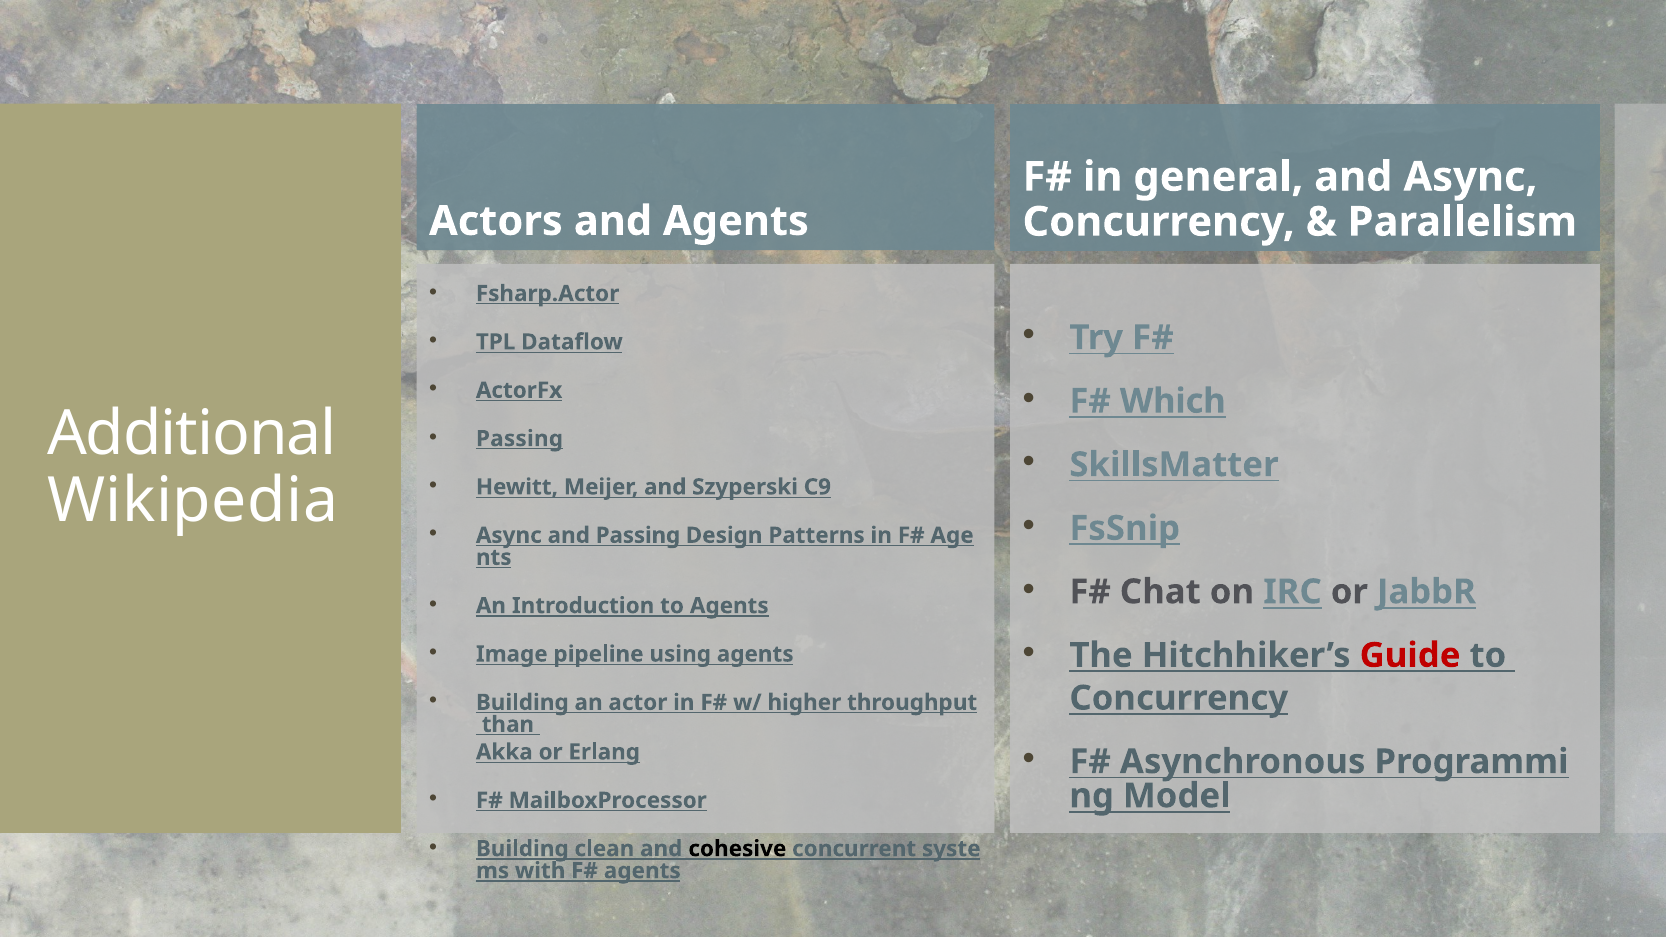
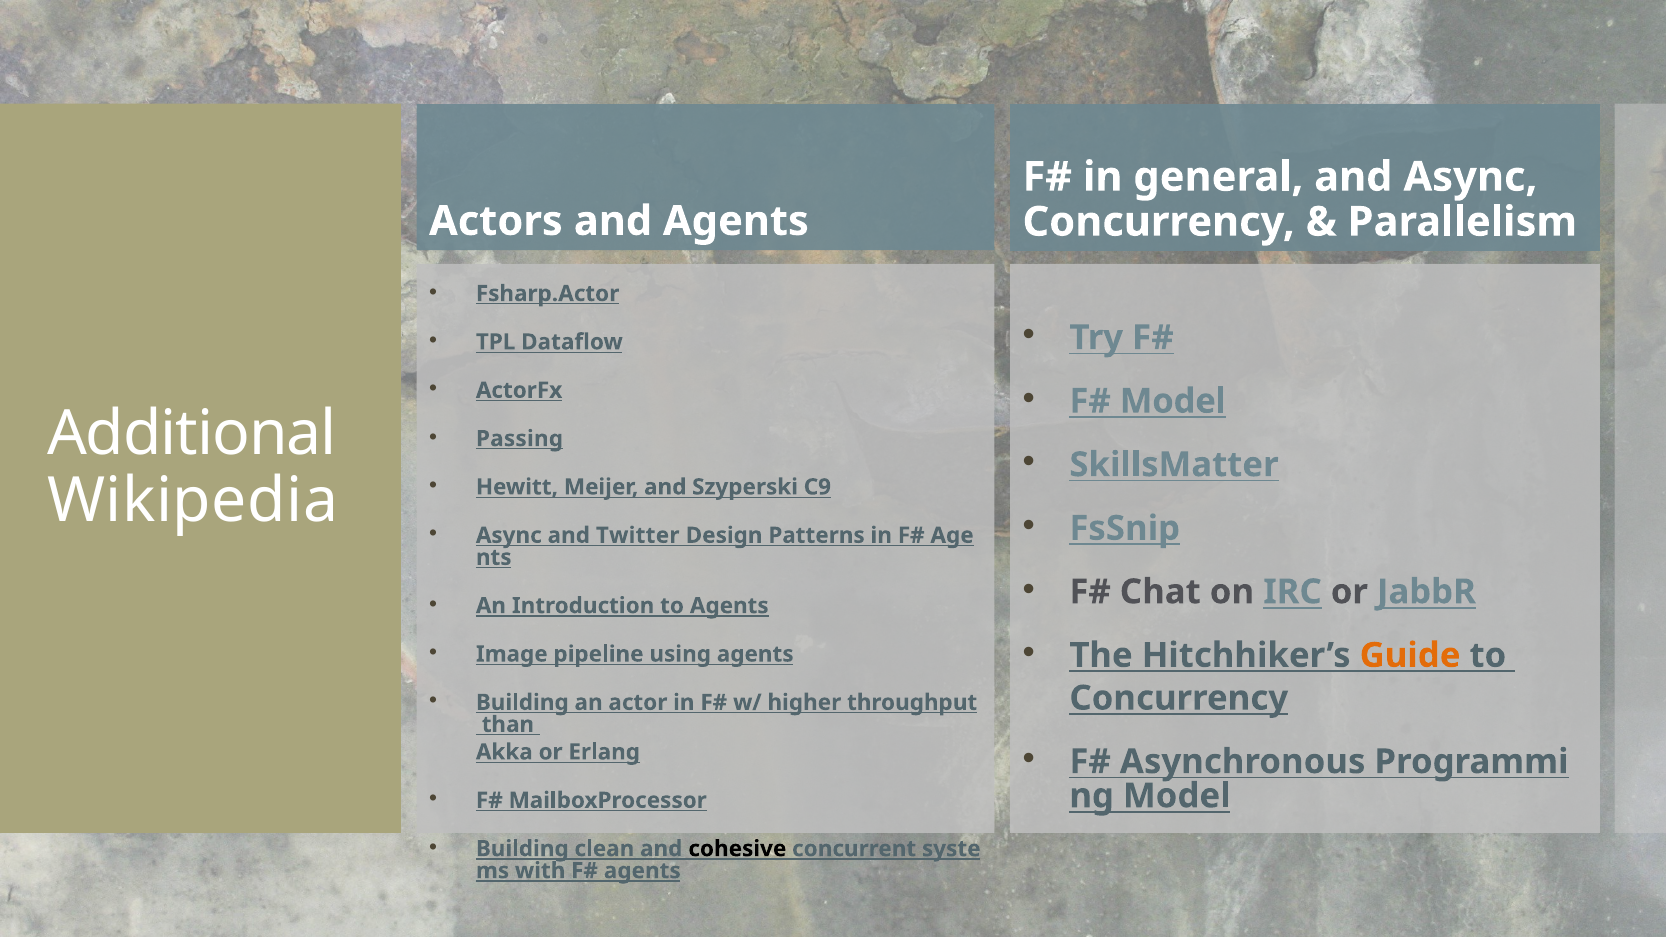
Which at (1173, 401): Which -> Model
and Passing: Passing -> Twitter
Guide colour: red -> orange
